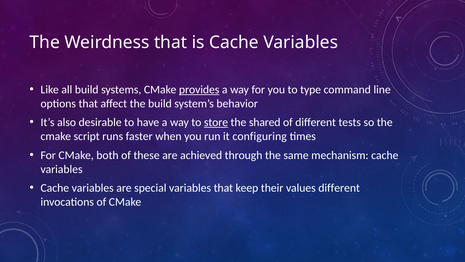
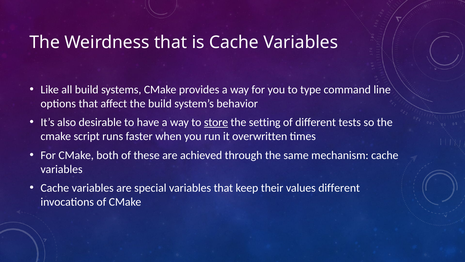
provides underline: present -> none
shared: shared -> setting
configuring: configuring -> overwritten
